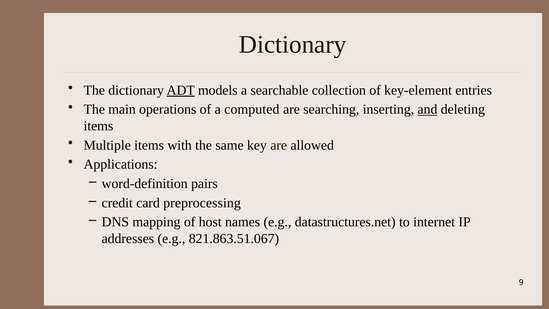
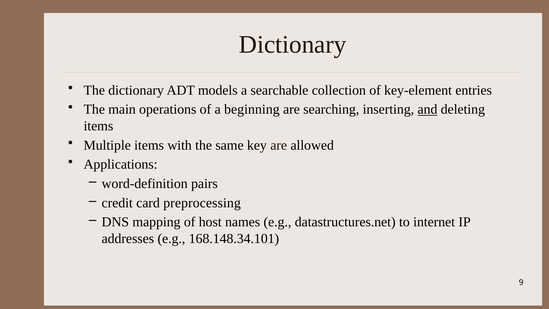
ADT underline: present -> none
computed: computed -> beginning
821.863.51.067: 821.863.51.067 -> 168.148.34.101
